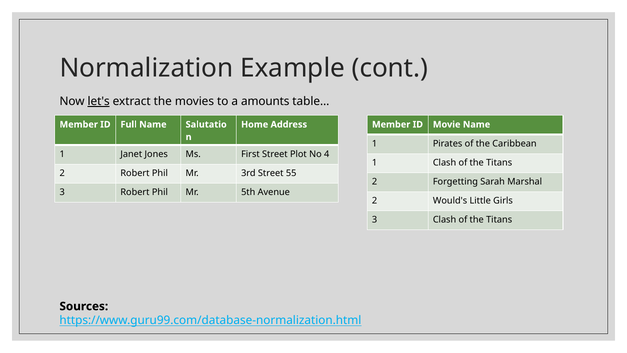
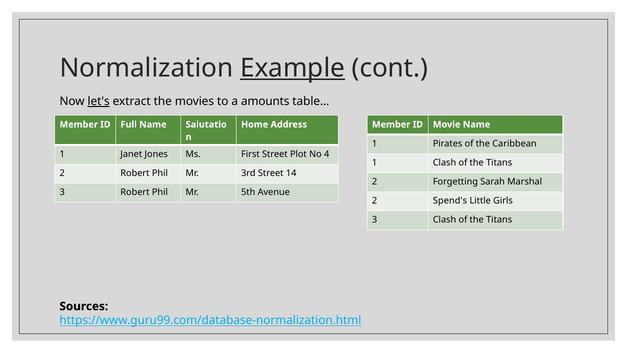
Example underline: none -> present
55: 55 -> 14
Would's: Would's -> Spend's
